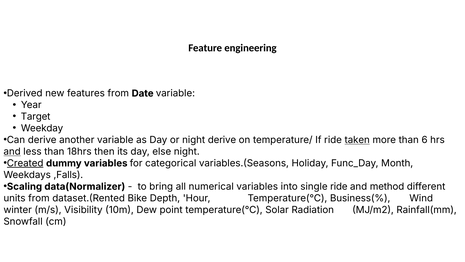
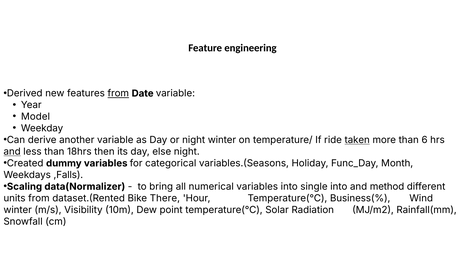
from at (118, 93) underline: none -> present
Target: Target -> Model
night derive: derive -> winter
Created underline: present -> none
single ride: ride -> into
Depth: Depth -> There
